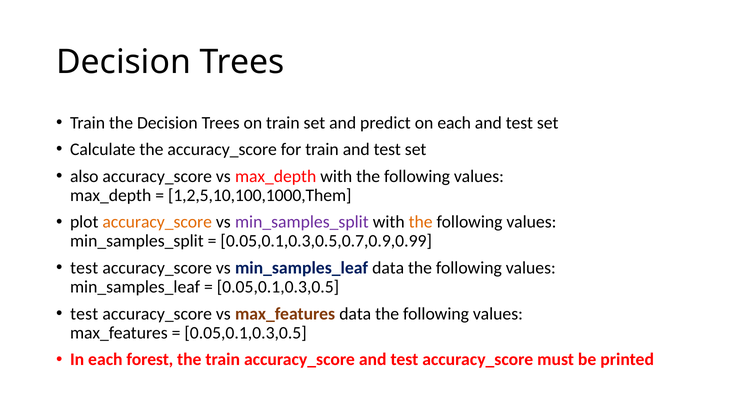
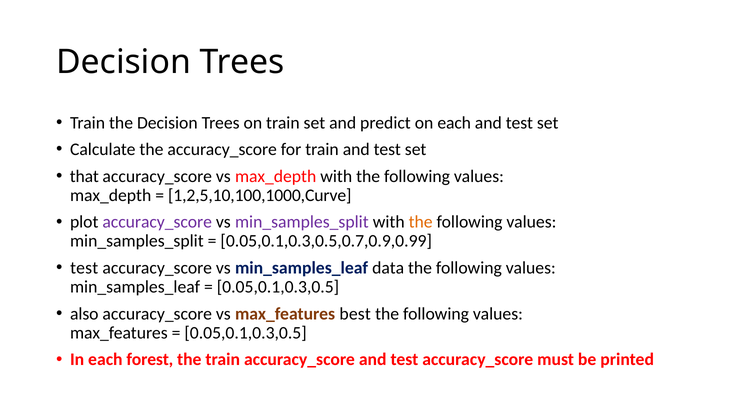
also: also -> that
1,2,5,10,100,1000,Them: 1,2,5,10,100,1000,Them -> 1,2,5,10,100,1000,Curve
accuracy_score at (157, 222) colour: orange -> purple
test at (84, 313): test -> also
max_features data: data -> best
